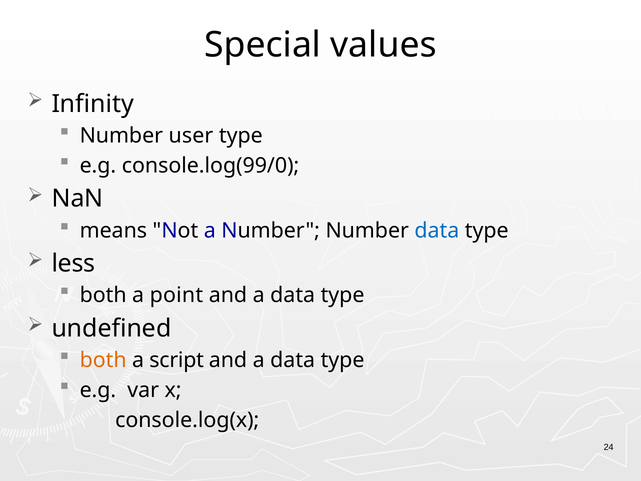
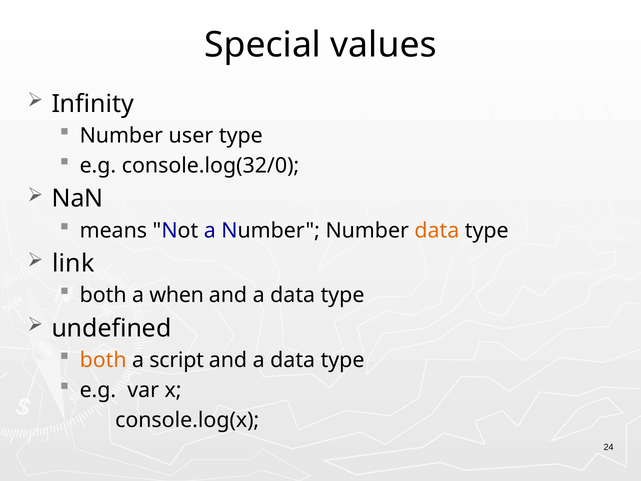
console.log(99/0: console.log(99/0 -> console.log(32/0
data at (437, 230) colour: blue -> orange
less: less -> link
point: point -> when
